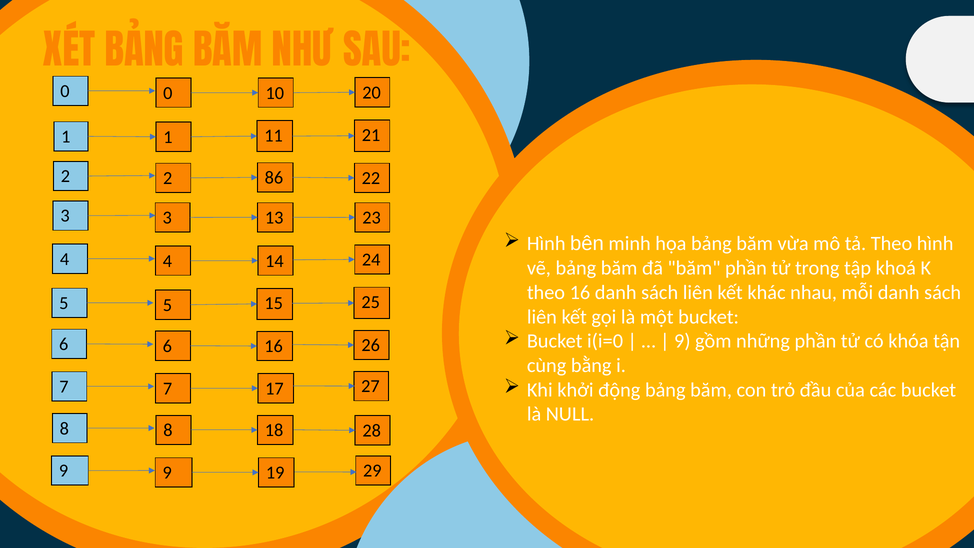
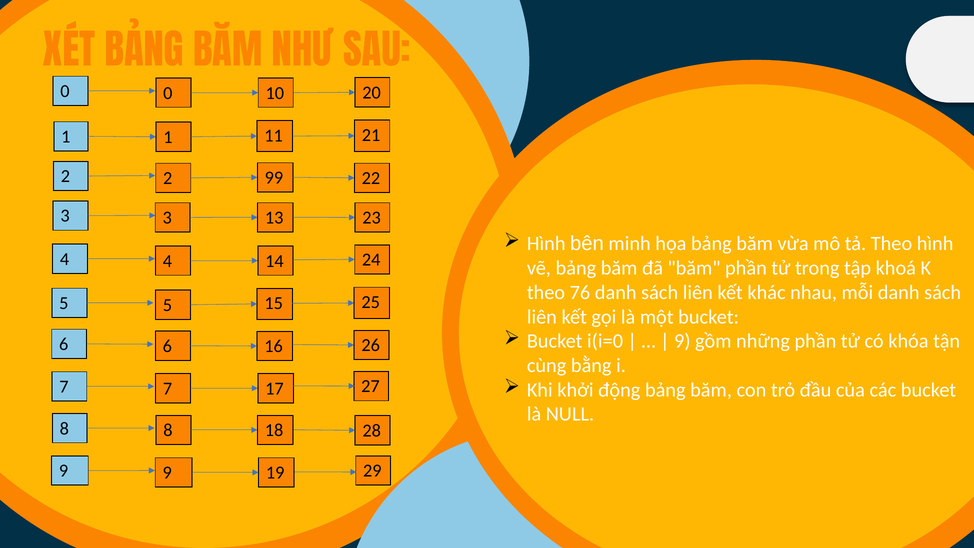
86: 86 -> 99
theo 16: 16 -> 76
